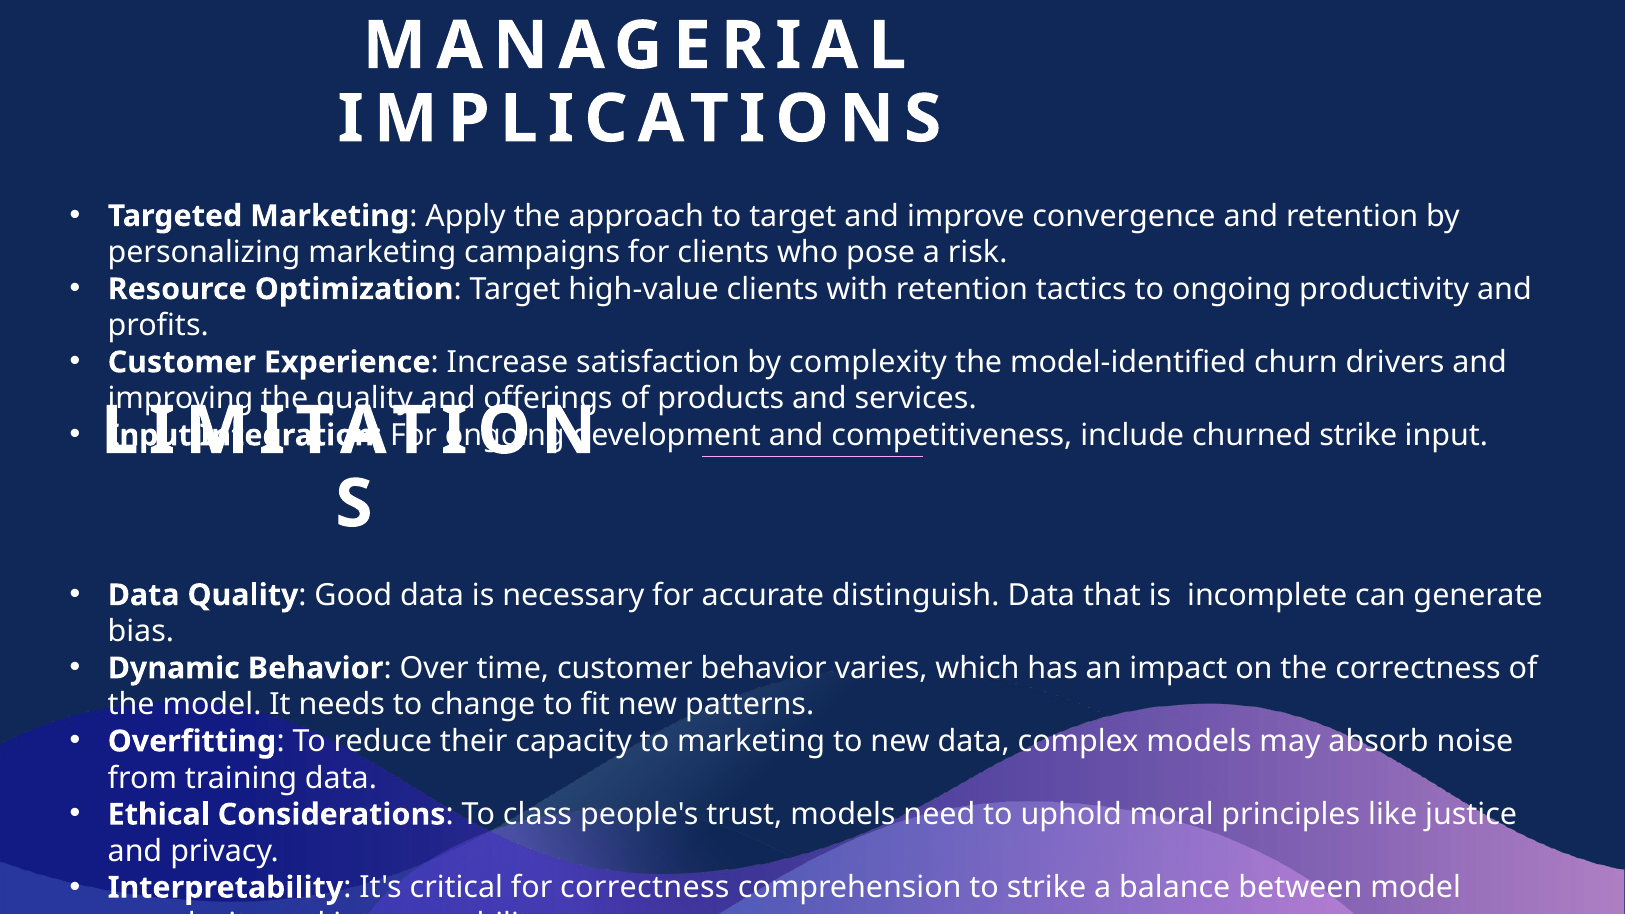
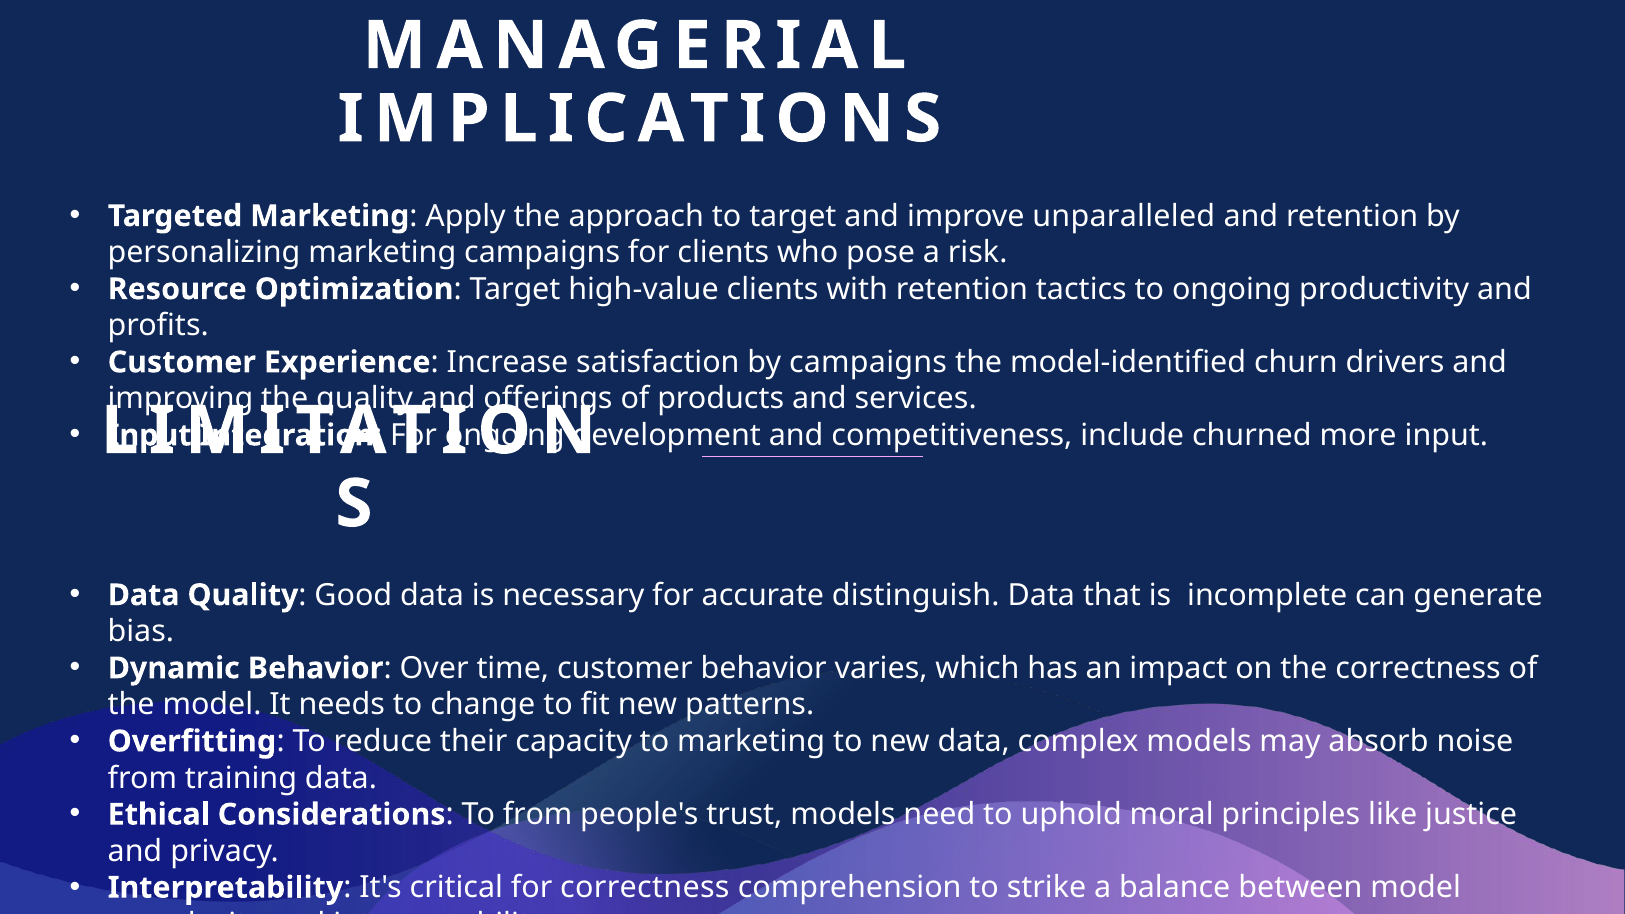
convergence: convergence -> unparalleled
by complexity: complexity -> campaigns
churned strike: strike -> more
To class: class -> from
